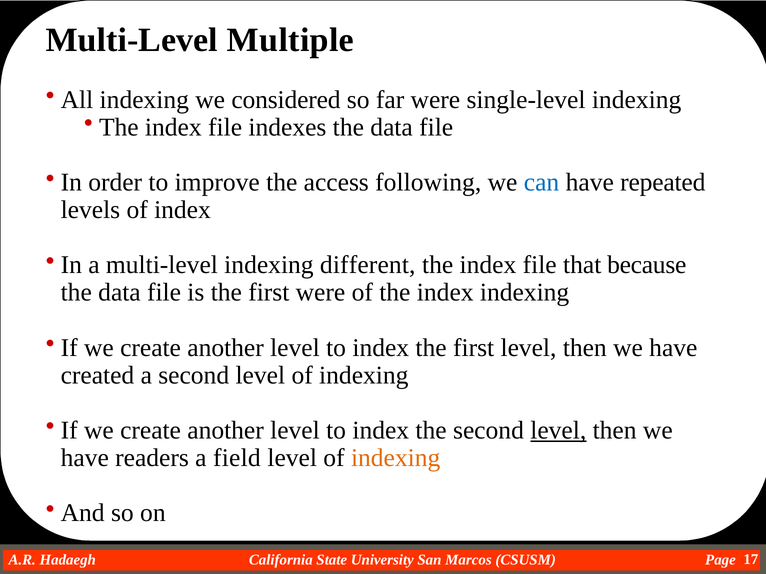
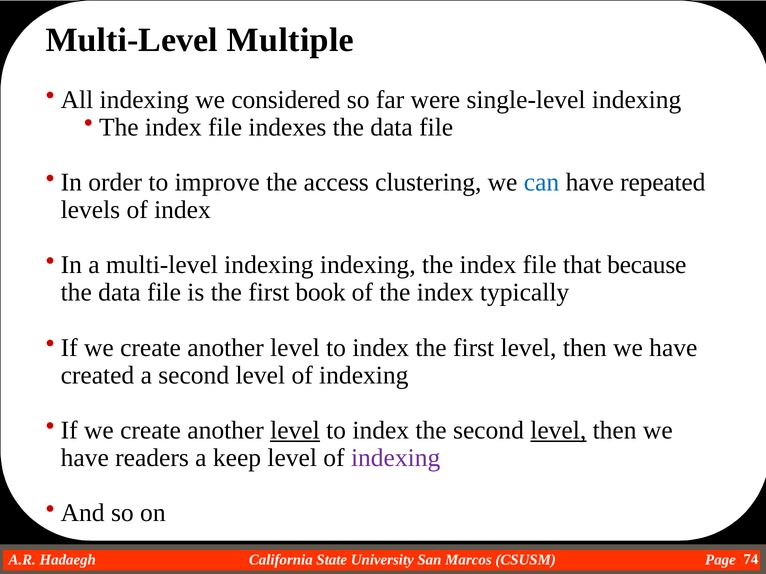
following: following -> clustering
indexing different: different -> indexing
first were: were -> book
index indexing: indexing -> typically
level at (295, 431) underline: none -> present
field: field -> keep
indexing at (396, 458) colour: orange -> purple
17: 17 -> 74
